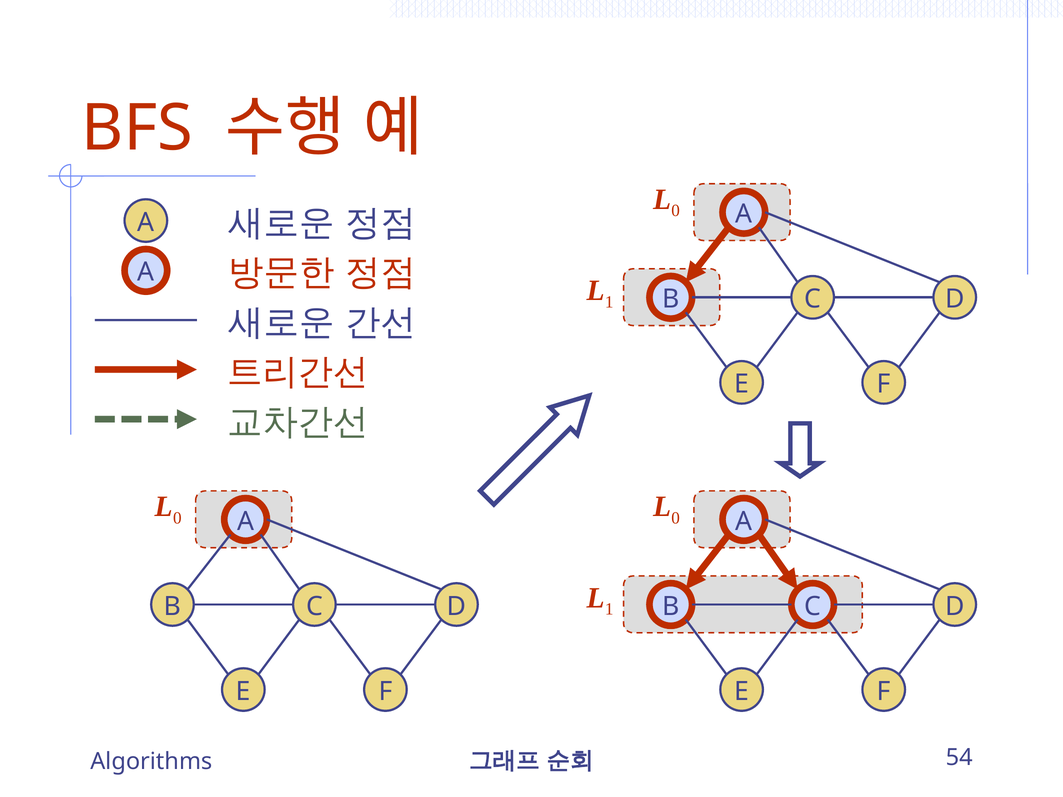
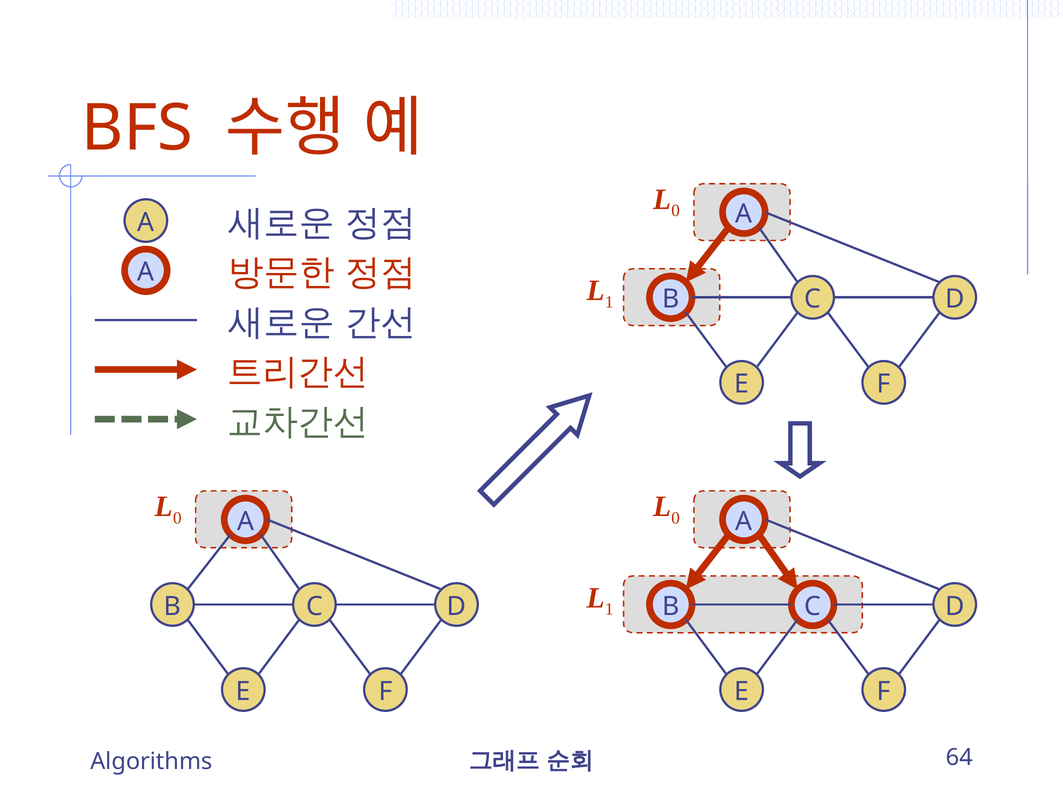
54: 54 -> 64
